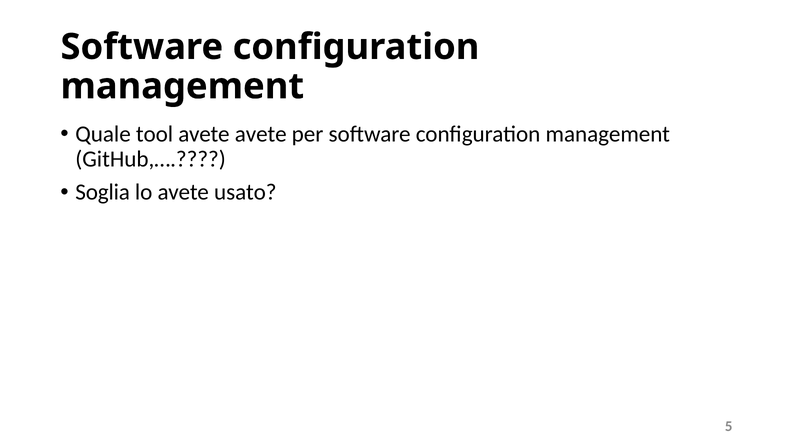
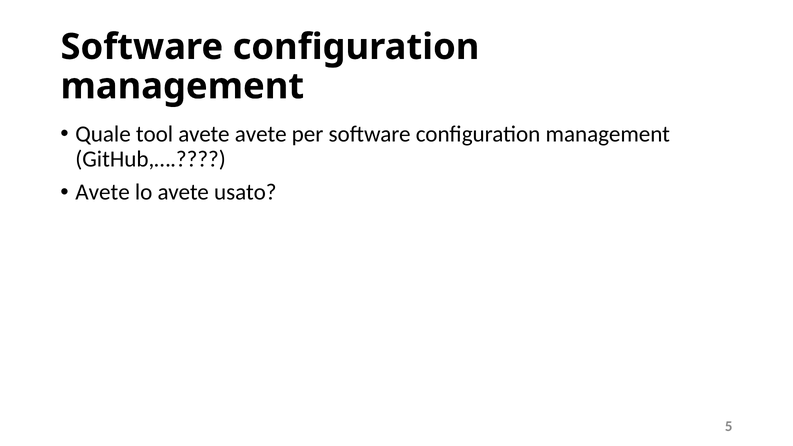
Soglia at (103, 192): Soglia -> Avete
